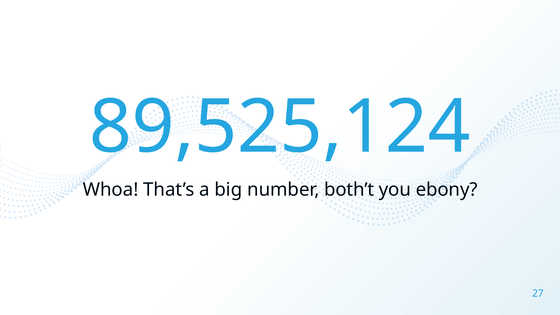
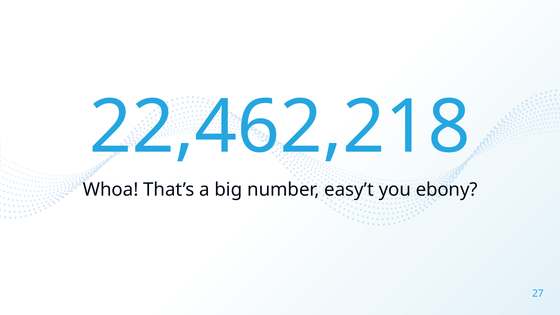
89,525,124: 89,525,124 -> 22,462,218
both’t: both’t -> easy’t
